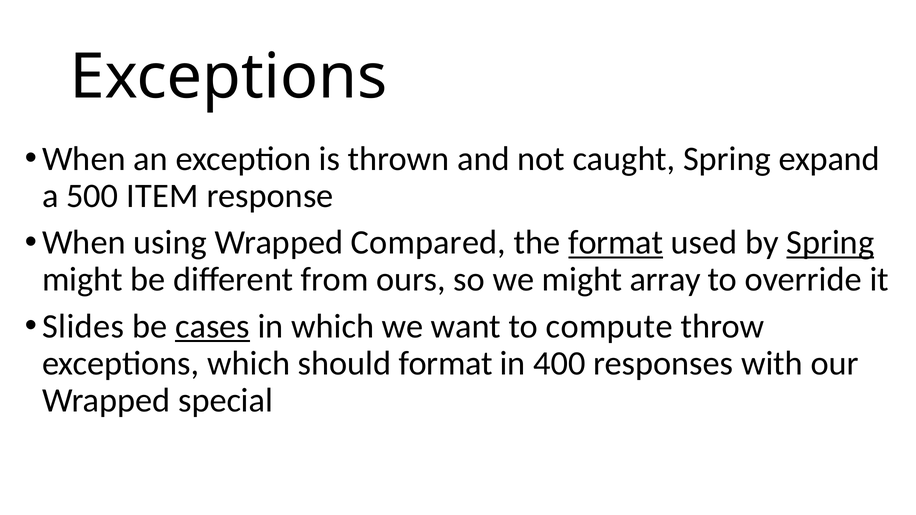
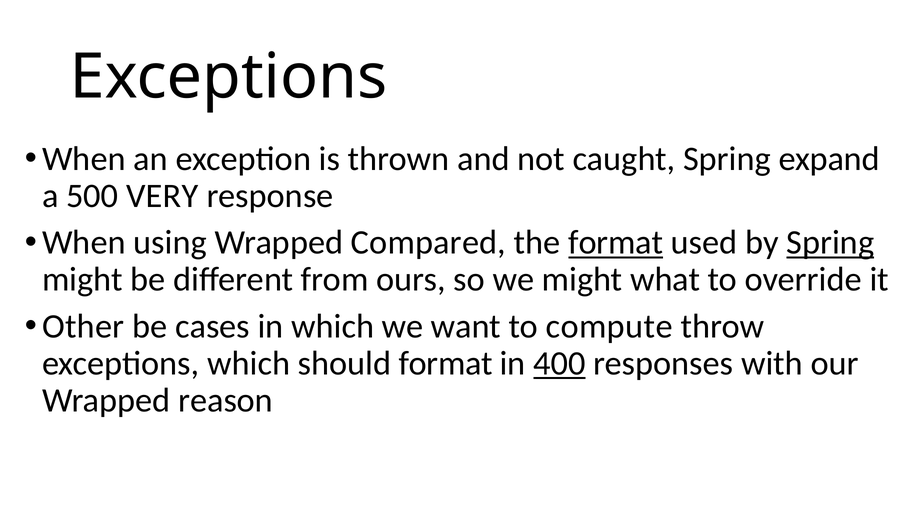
ITEM: ITEM -> VERY
array: array -> what
Slides: Slides -> Other
cases underline: present -> none
400 underline: none -> present
special: special -> reason
